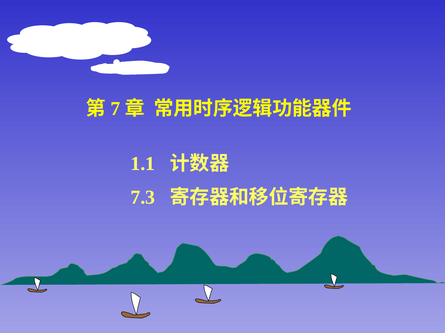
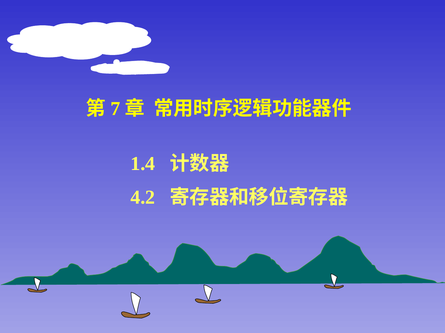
1.1: 1.1 -> 1.4
7.3: 7.3 -> 4.2
